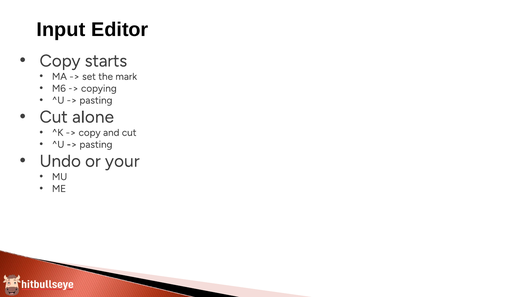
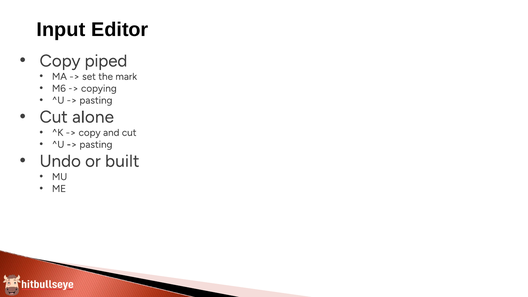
starts: starts -> piped
your: your -> built
